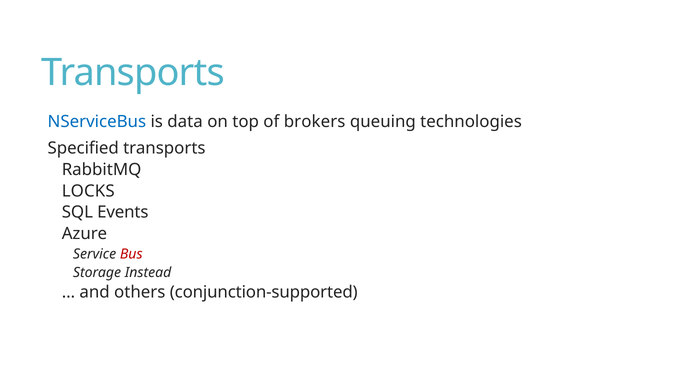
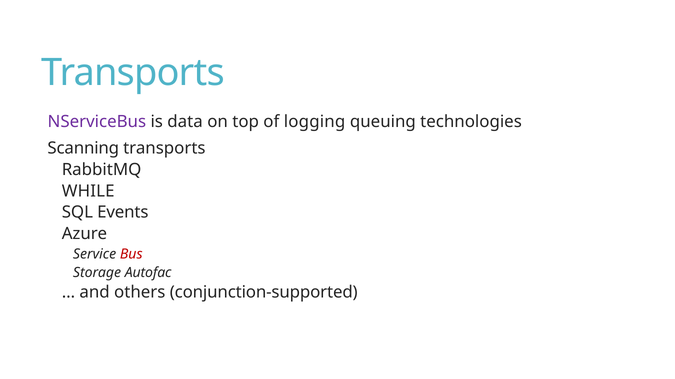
NServiceBus colour: blue -> purple
brokers: brokers -> logging
Specified: Specified -> Scanning
LOCKS: LOCKS -> WHILE
Instead: Instead -> Autofac
